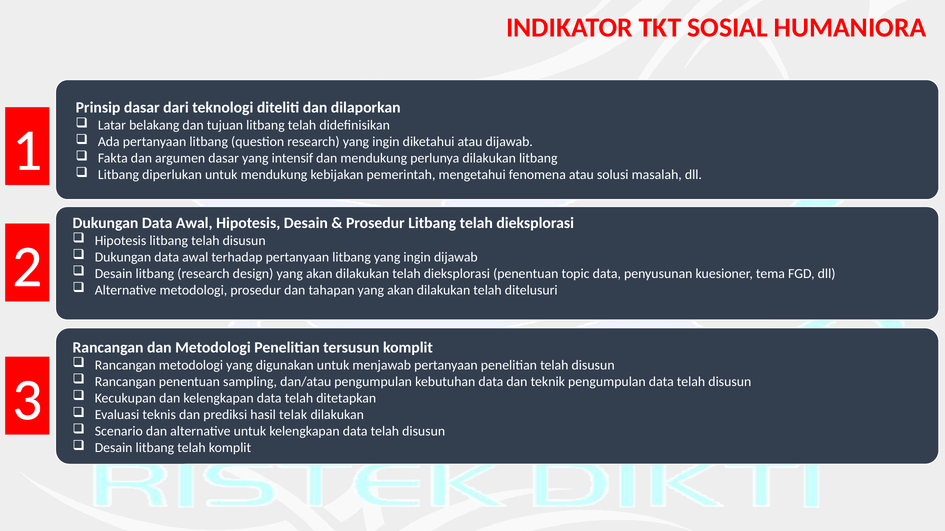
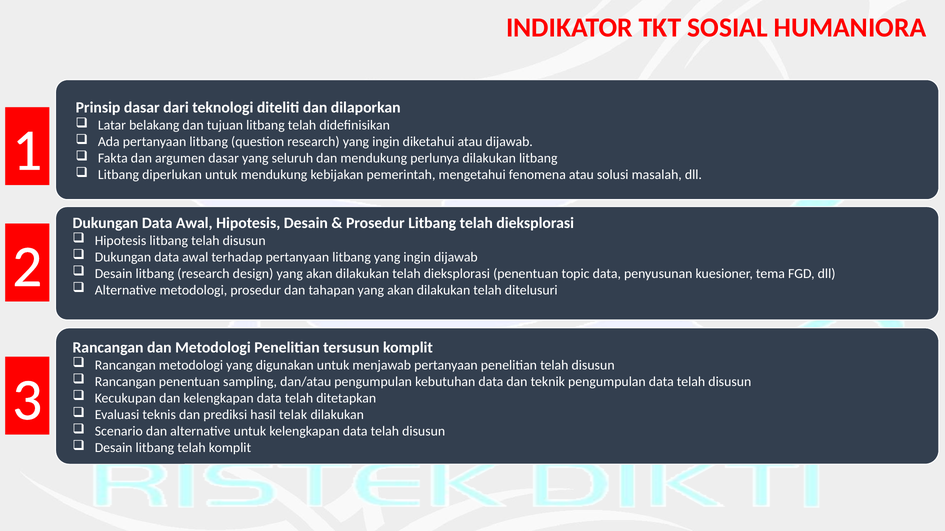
intensif: intensif -> seluruh
